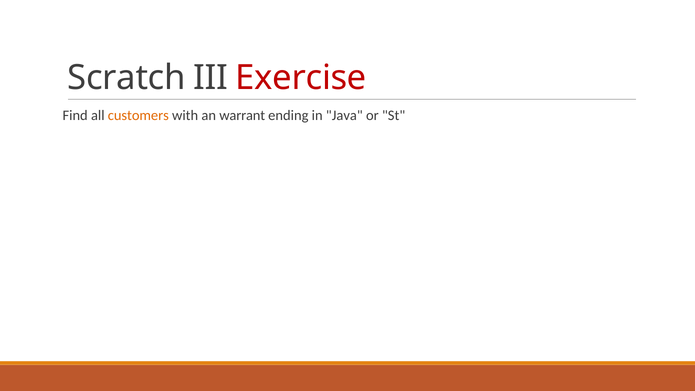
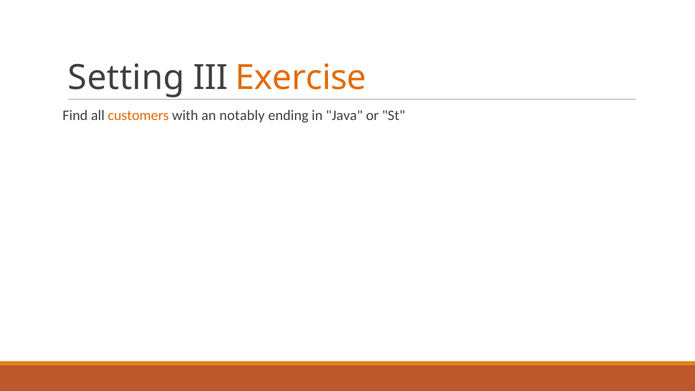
Scratch: Scratch -> Setting
Exercise colour: red -> orange
warrant: warrant -> notably
